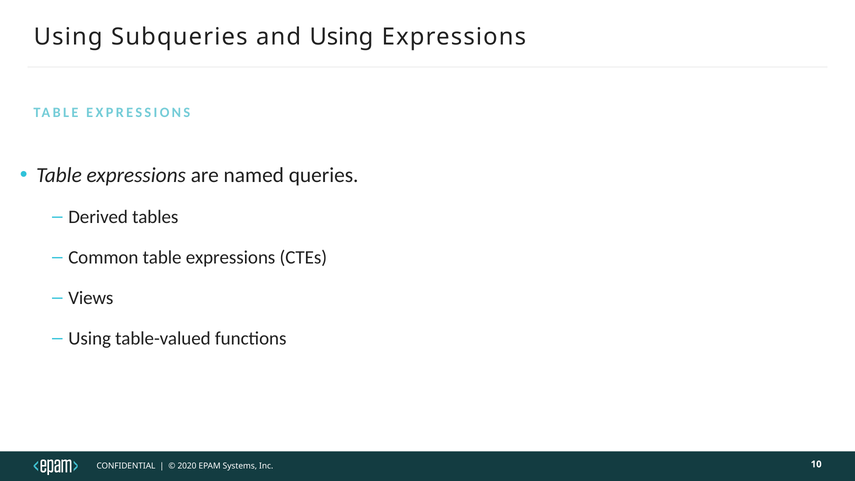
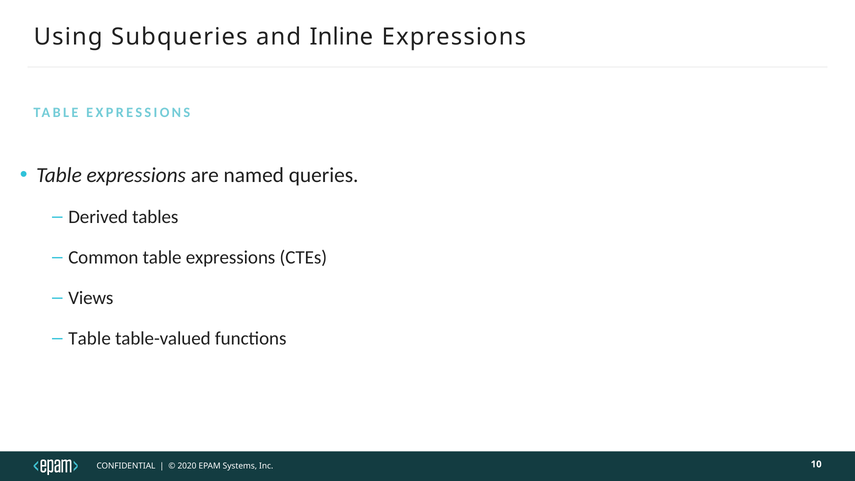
and Using: Using -> Inline
Using at (90, 339): Using -> Table
